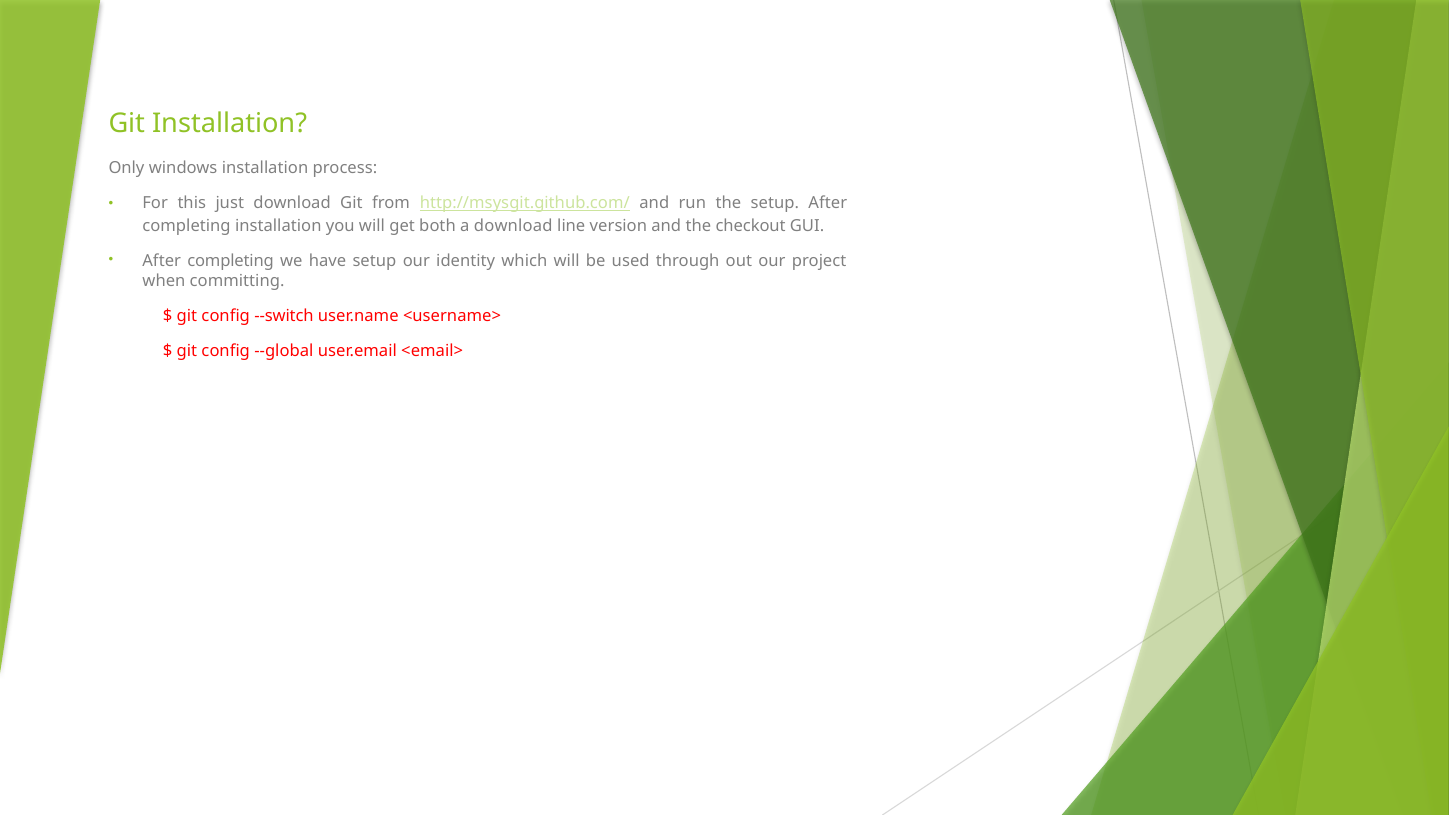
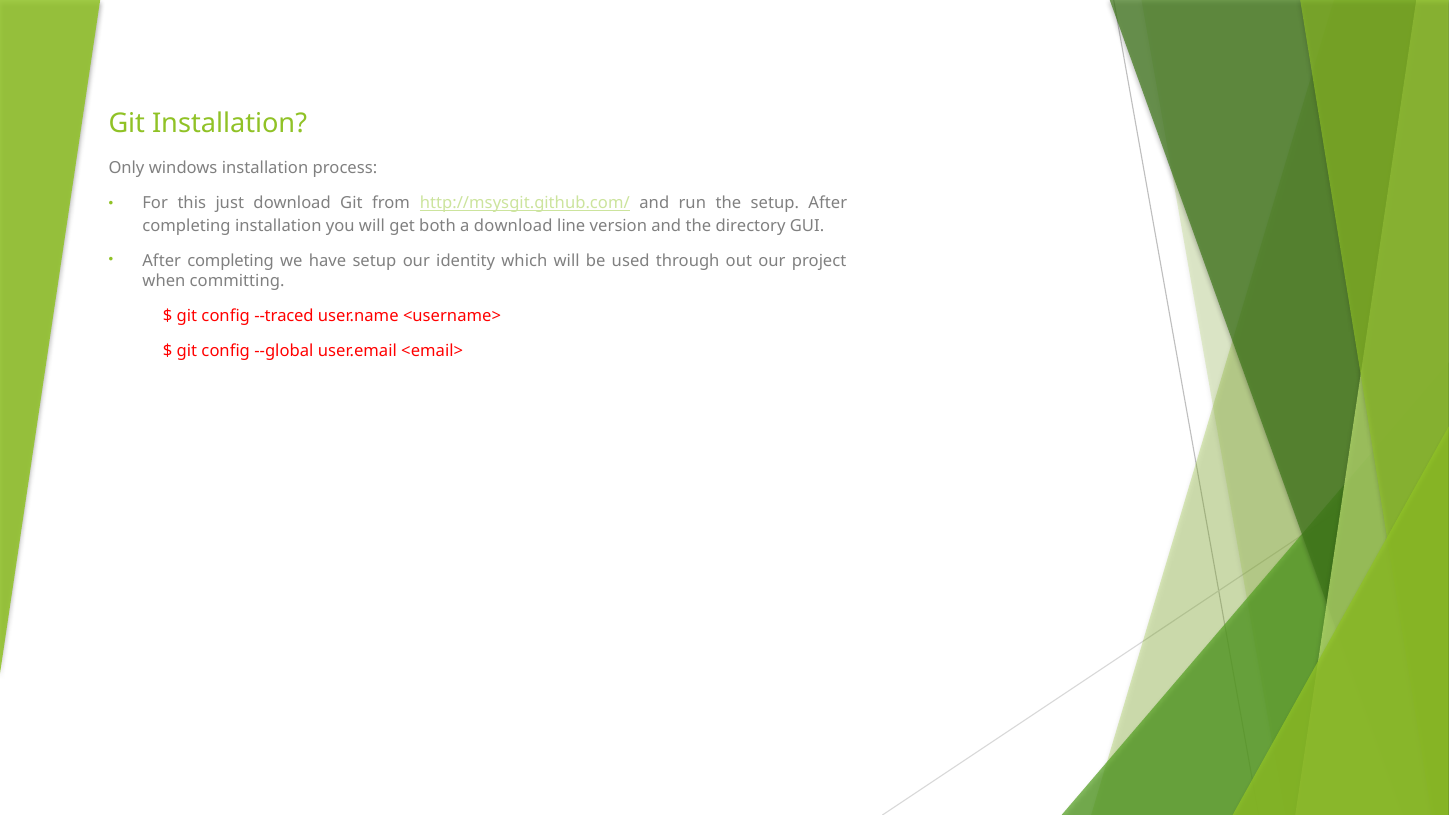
checkout: checkout -> directory
--switch: --switch -> --traced
